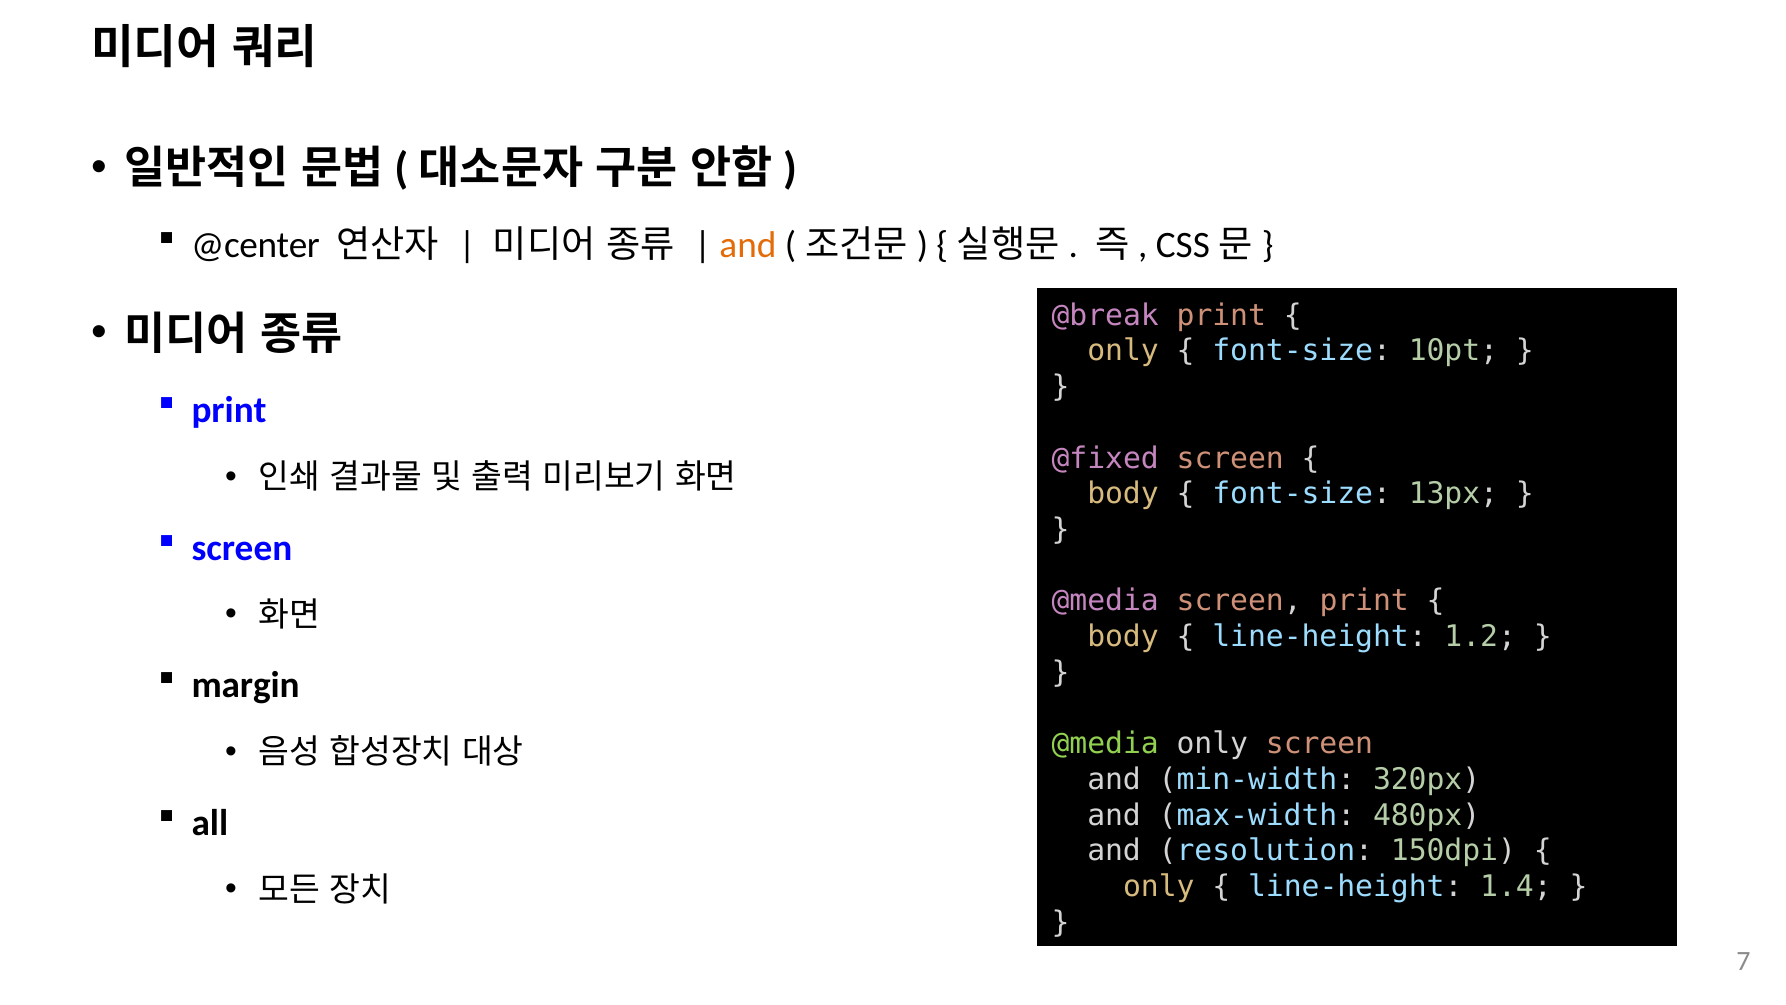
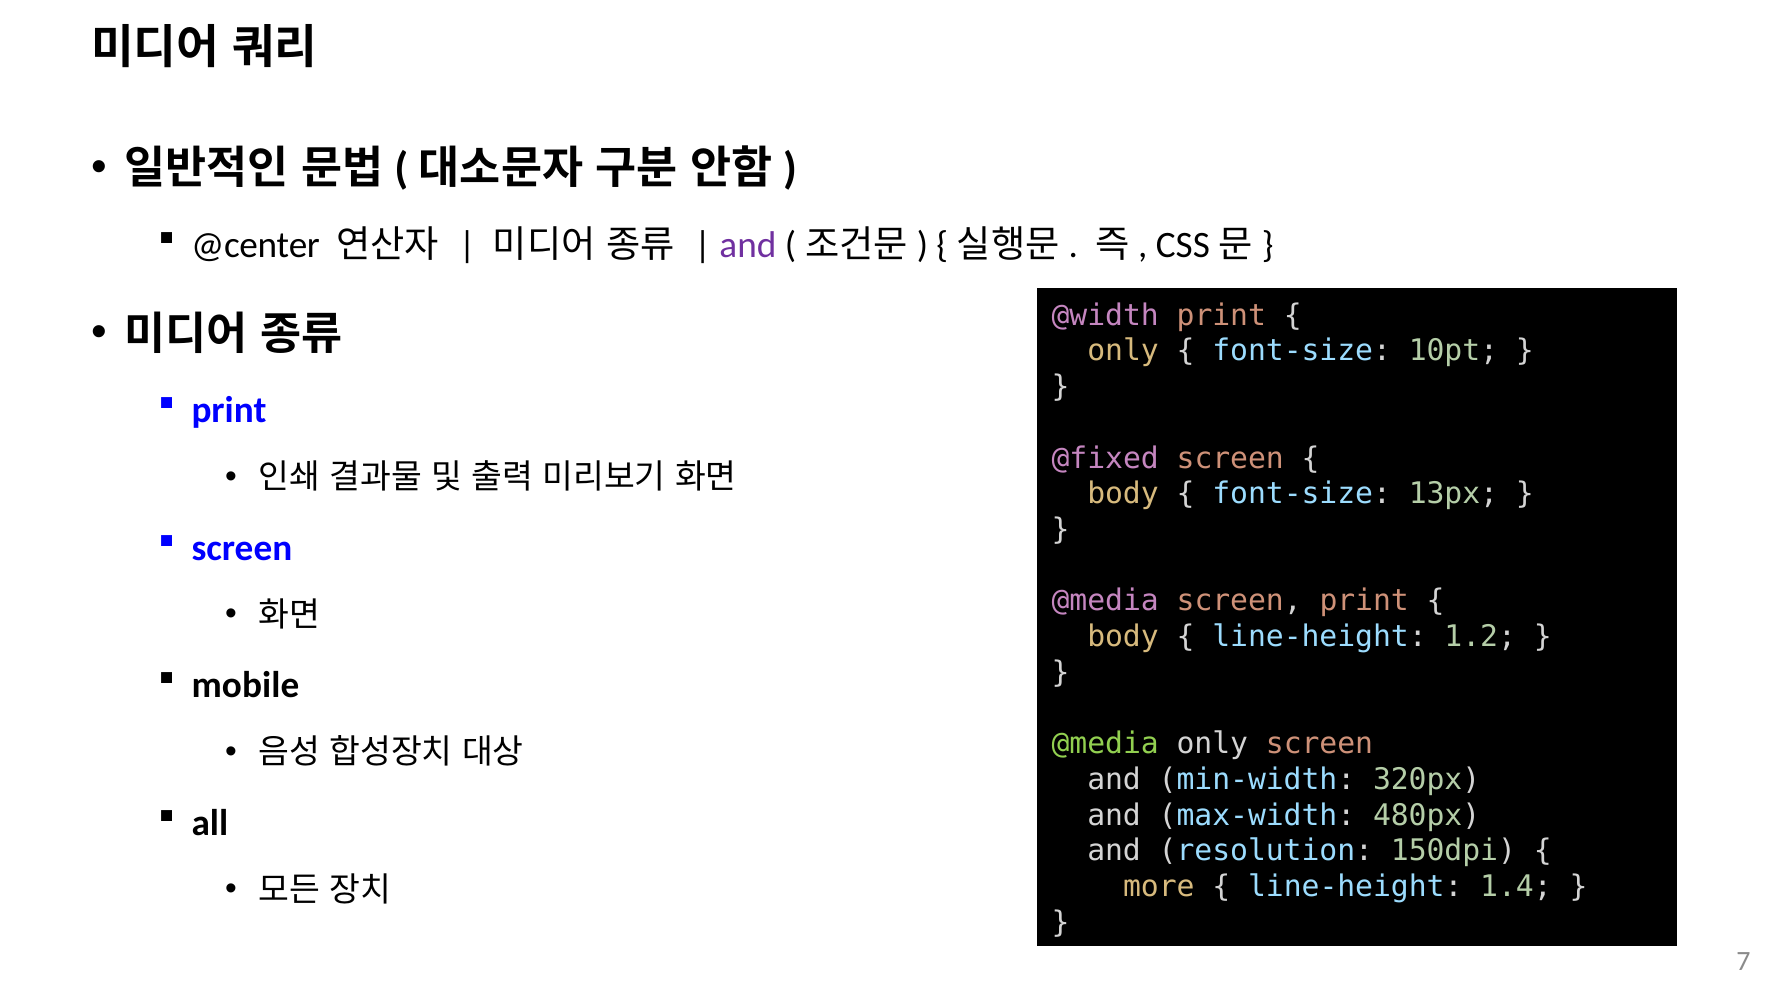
and at (748, 245) colour: orange -> purple
@break: @break -> @width
margin: margin -> mobile
only at (1159, 886): only -> more
